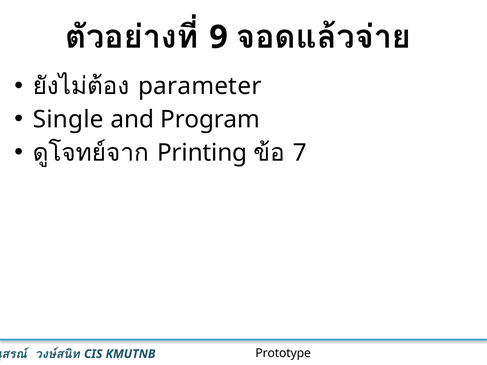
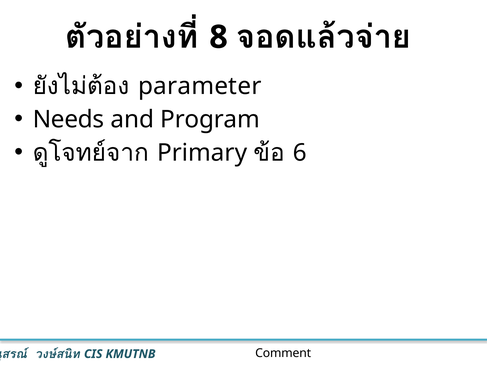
9: 9 -> 8
Single: Single -> Needs
Printing: Printing -> Primary
7 at (300, 153): 7 -> 6
Prototype: Prototype -> Comment
